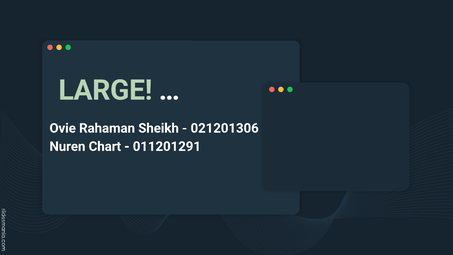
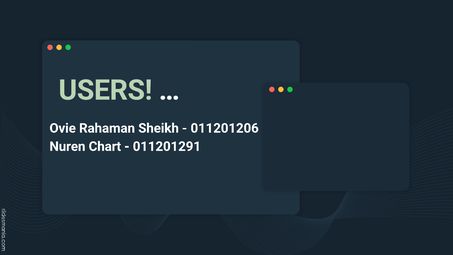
LARGE: LARGE -> USERS
021201306: 021201306 -> 011201206
